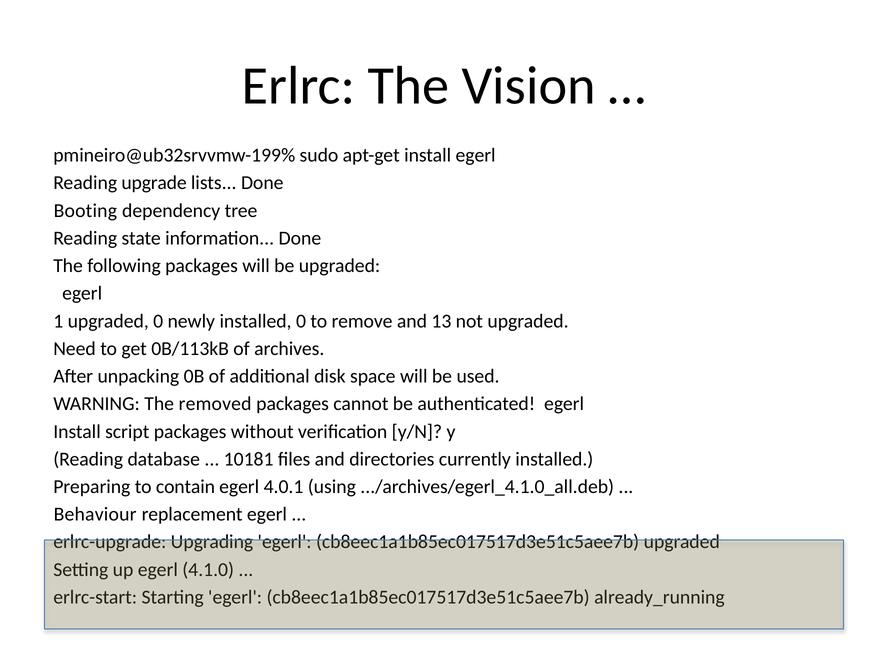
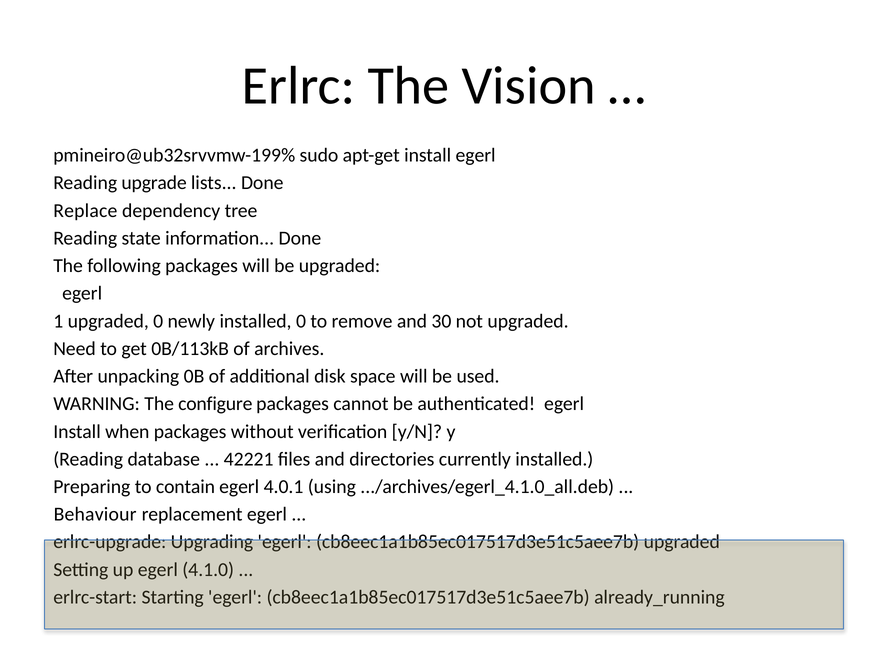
Booting: Booting -> Replace
13: 13 -> 30
removed: removed -> configure
script: script -> when
10181: 10181 -> 42221
